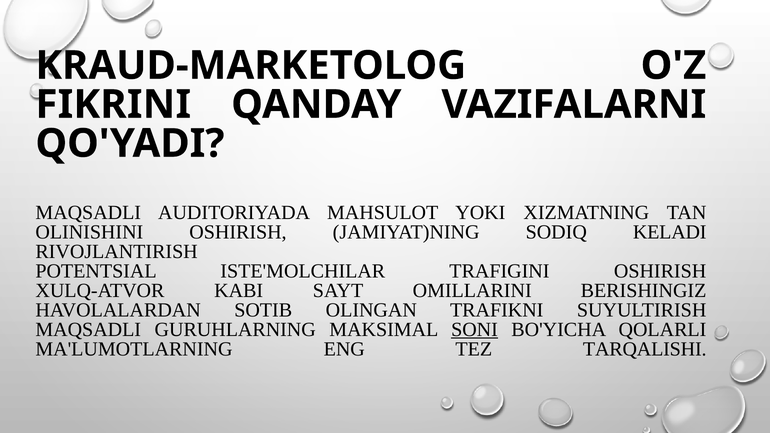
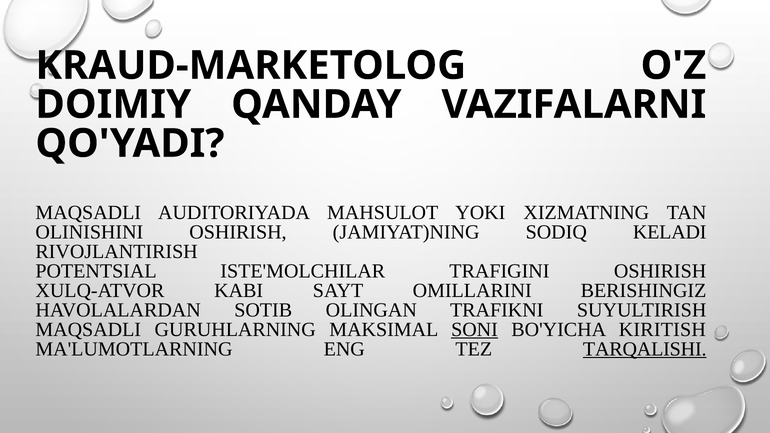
FIKRINI: FIKRINI -> DOIMIY
QOLARLI: QOLARLI -> KIRITISH
TARQALISHI underline: none -> present
